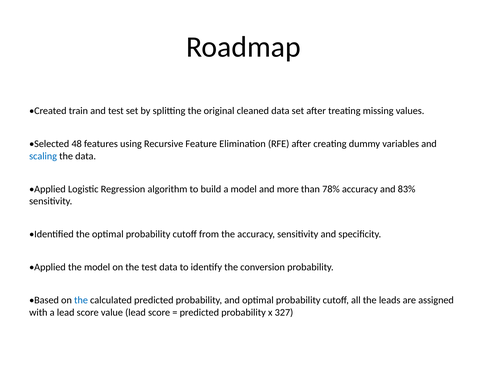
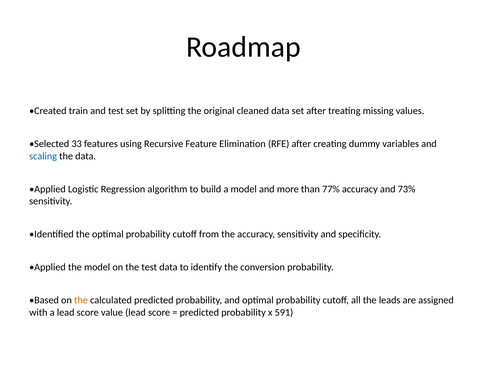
48: 48 -> 33
78%: 78% -> 77%
83%: 83% -> 73%
the at (81, 300) colour: blue -> orange
327: 327 -> 591
